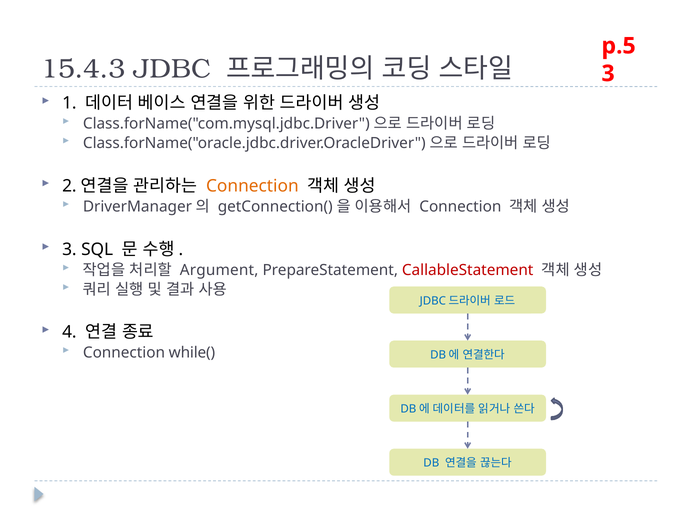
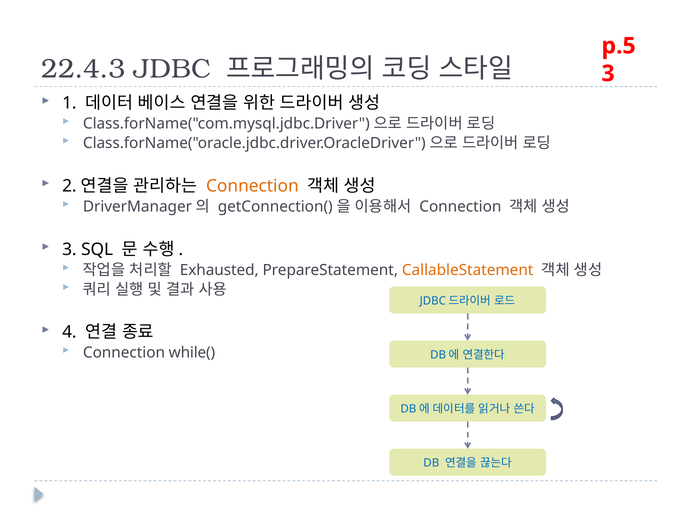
15.4.3: 15.4.3 -> 22.4.3
Argument: Argument -> Exhausted
CallableStatement colour: red -> orange
